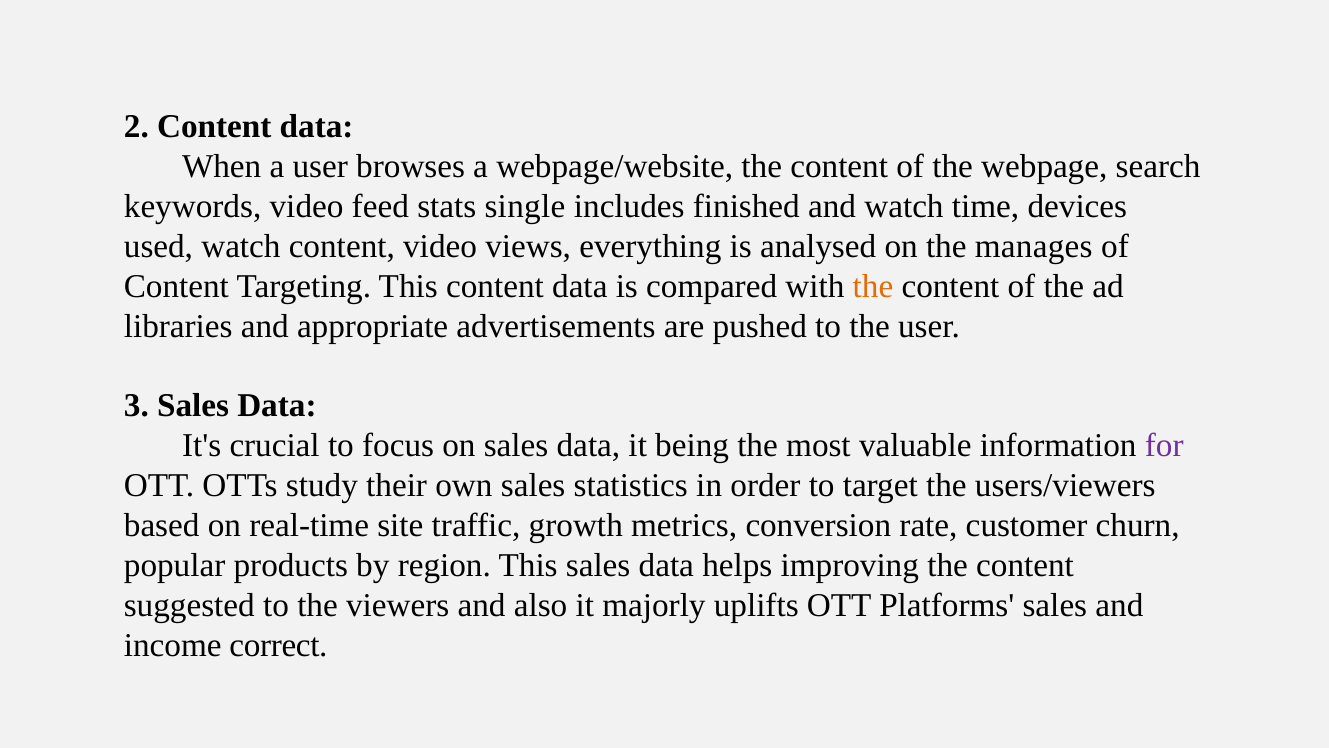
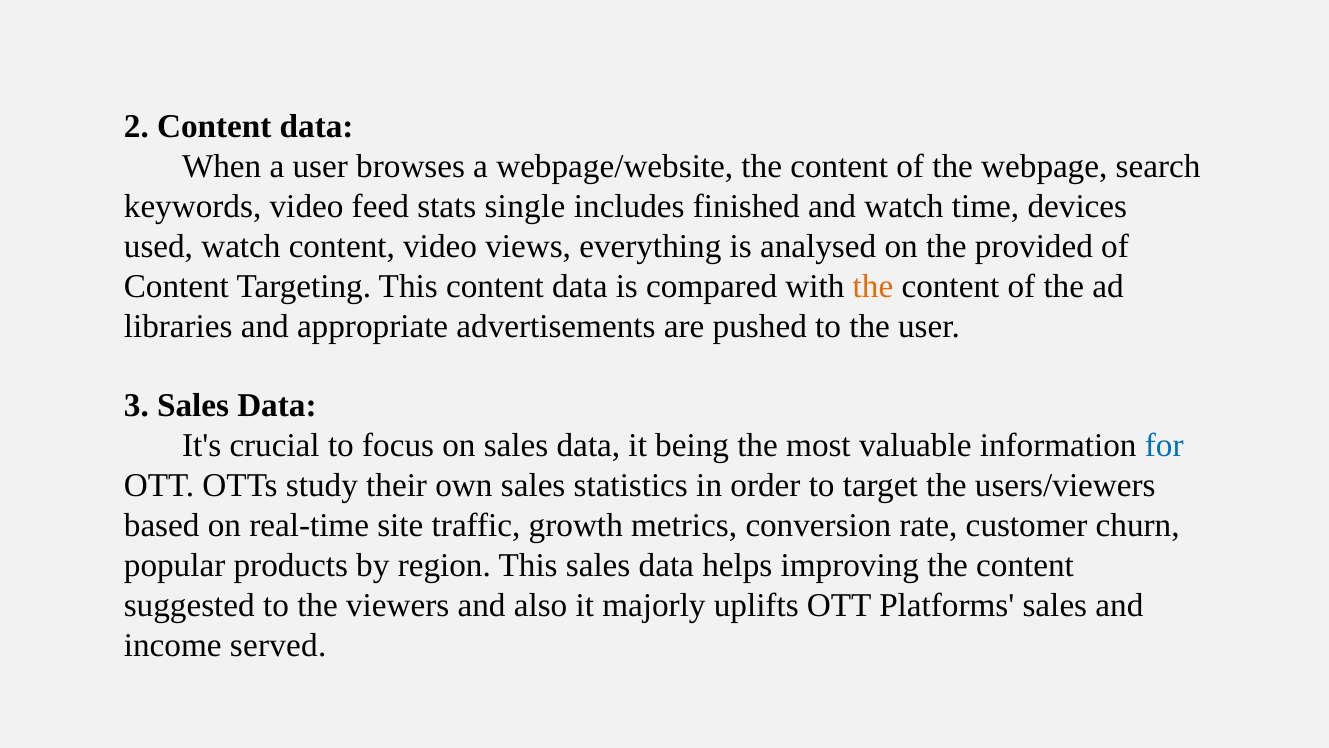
manages: manages -> provided
for colour: purple -> blue
correct: correct -> served
